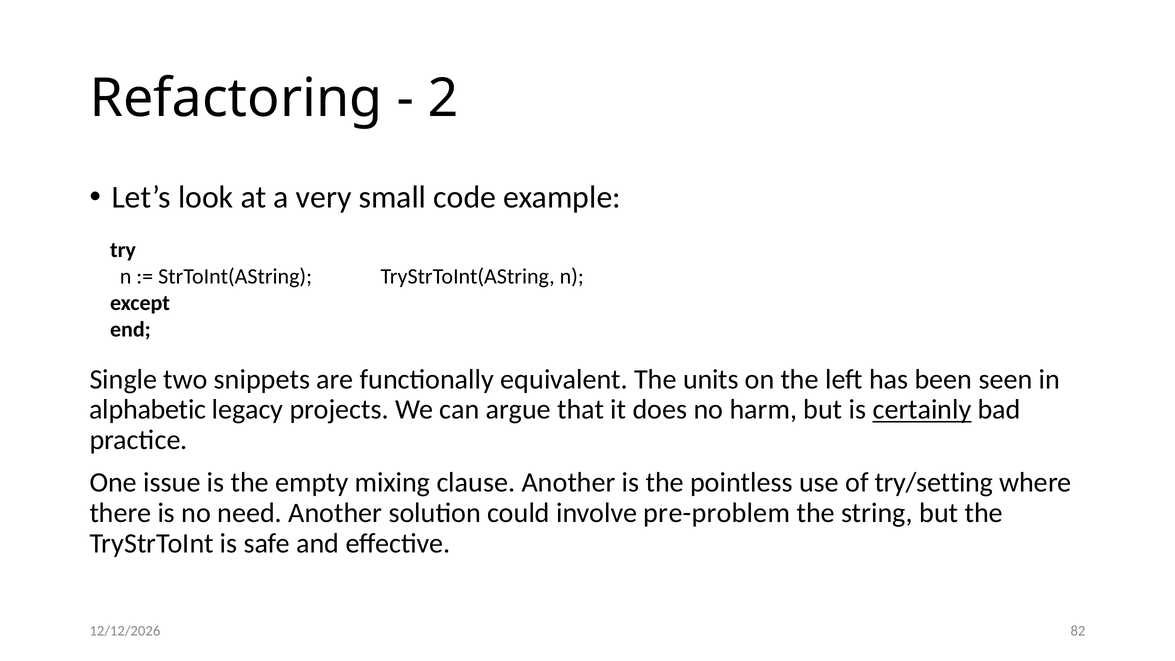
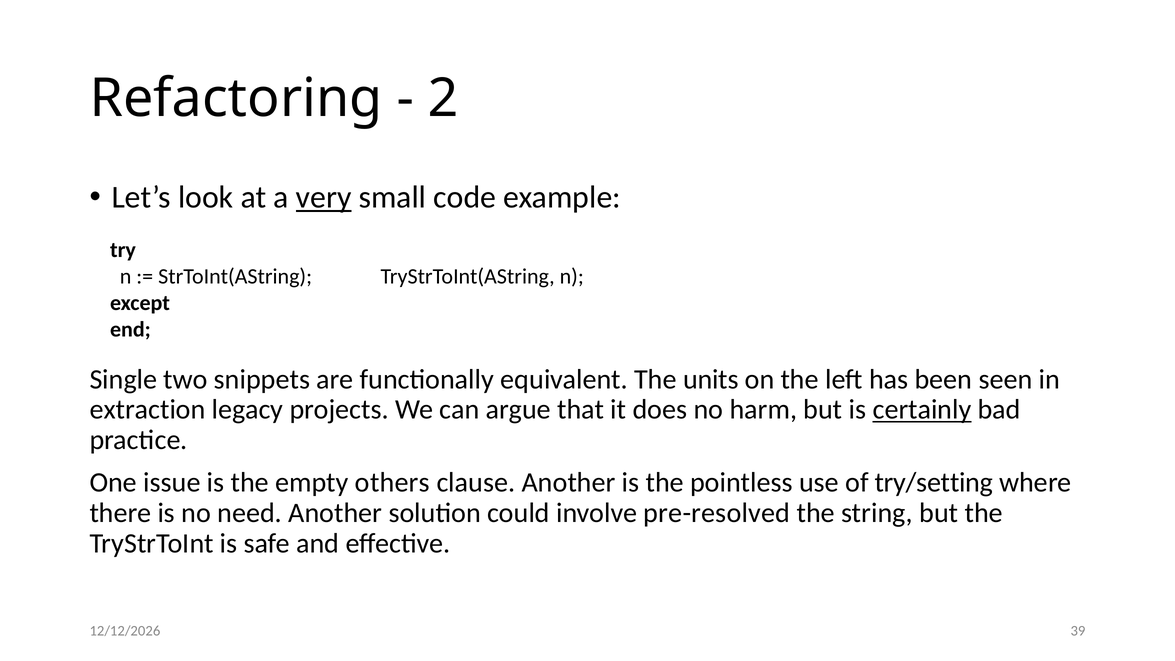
very underline: none -> present
alphabetic: alphabetic -> extraction
mixing: mixing -> others
pre-problem: pre-problem -> pre-resolved
82: 82 -> 39
